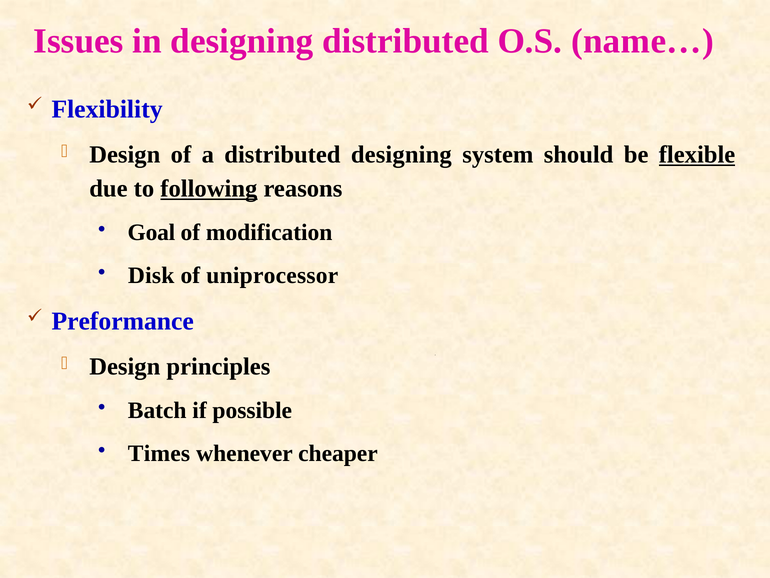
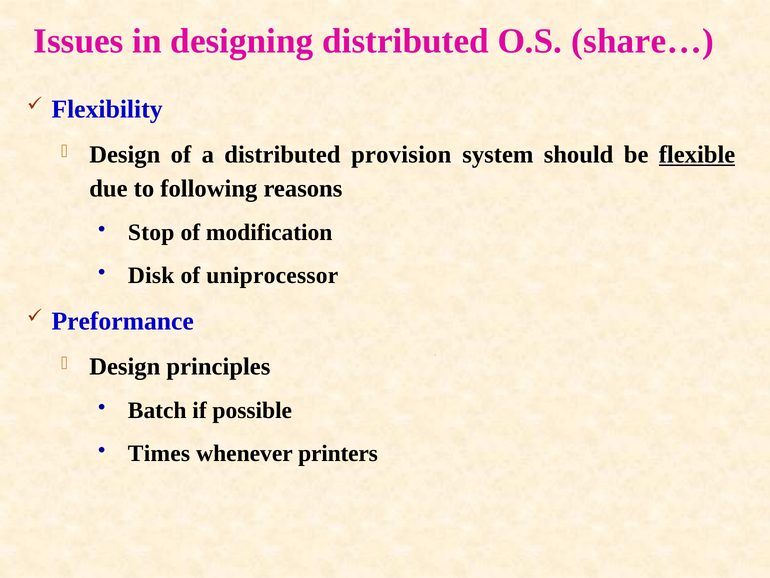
name…: name… -> share…
distributed designing: designing -> provision
following underline: present -> none
Goal: Goal -> Stop
cheaper: cheaper -> printers
